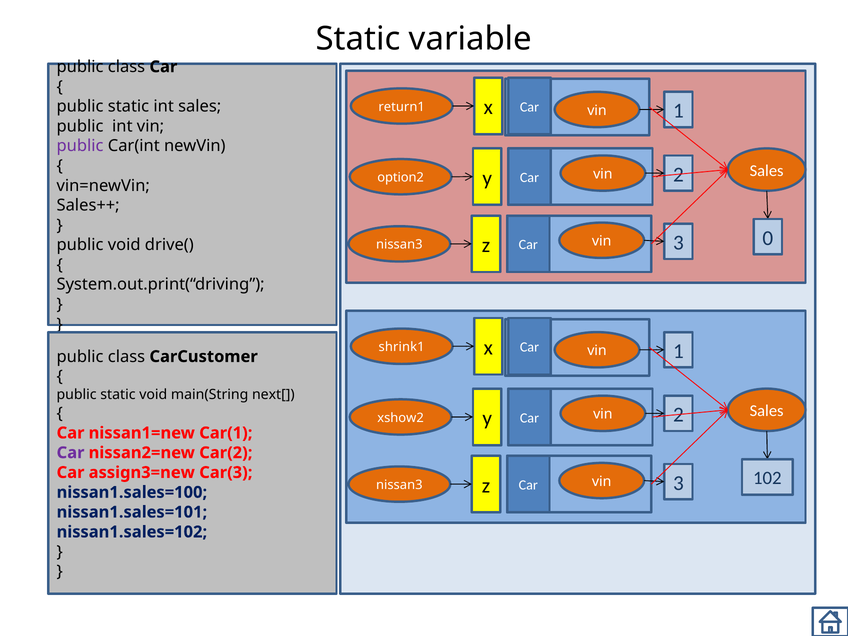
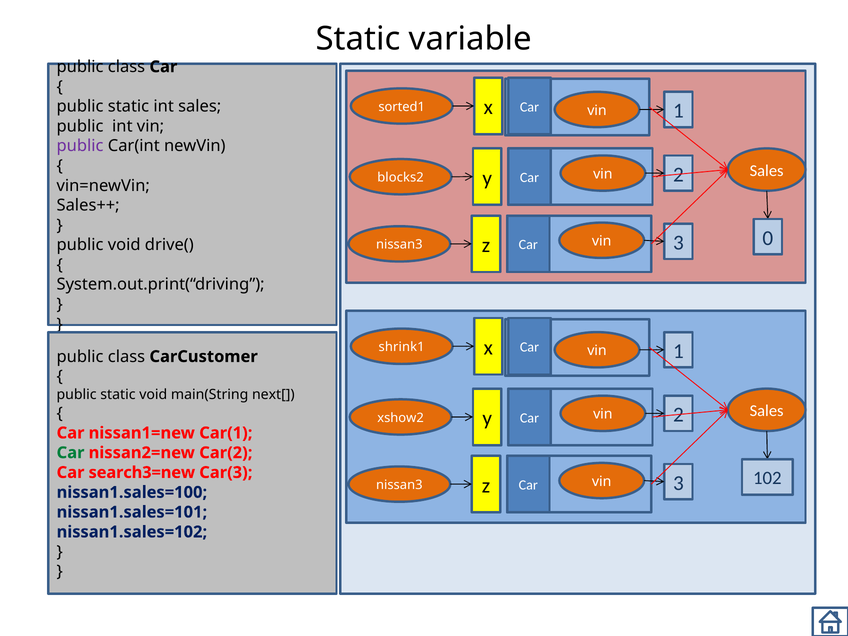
return1: return1 -> sorted1
option2: option2 -> blocks2
Car at (71, 453) colour: purple -> green
assign3=new: assign3=new -> search3=new
